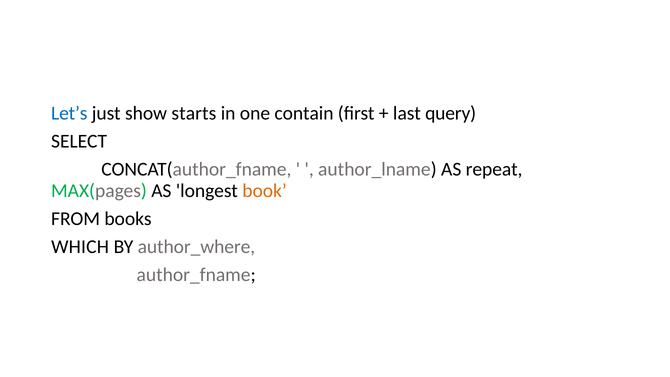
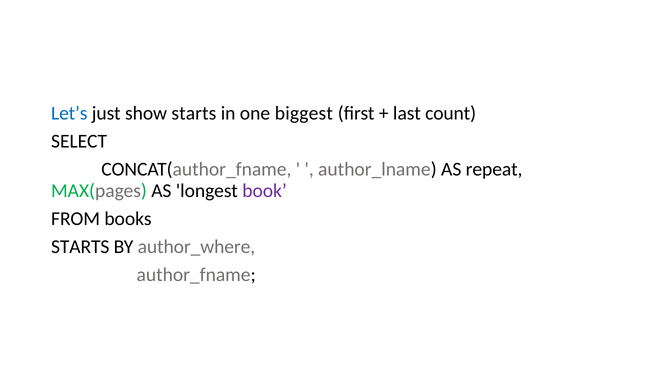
contain: contain -> biggest
query: query -> count
book colour: orange -> purple
WHICH at (80, 247): WHICH -> STARTS
